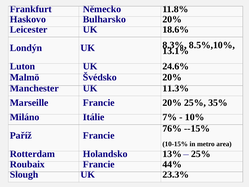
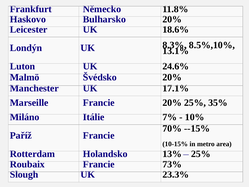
11.3%: 11.3% -> 17.1%
76%: 76% -> 70%
44%: 44% -> 73%
